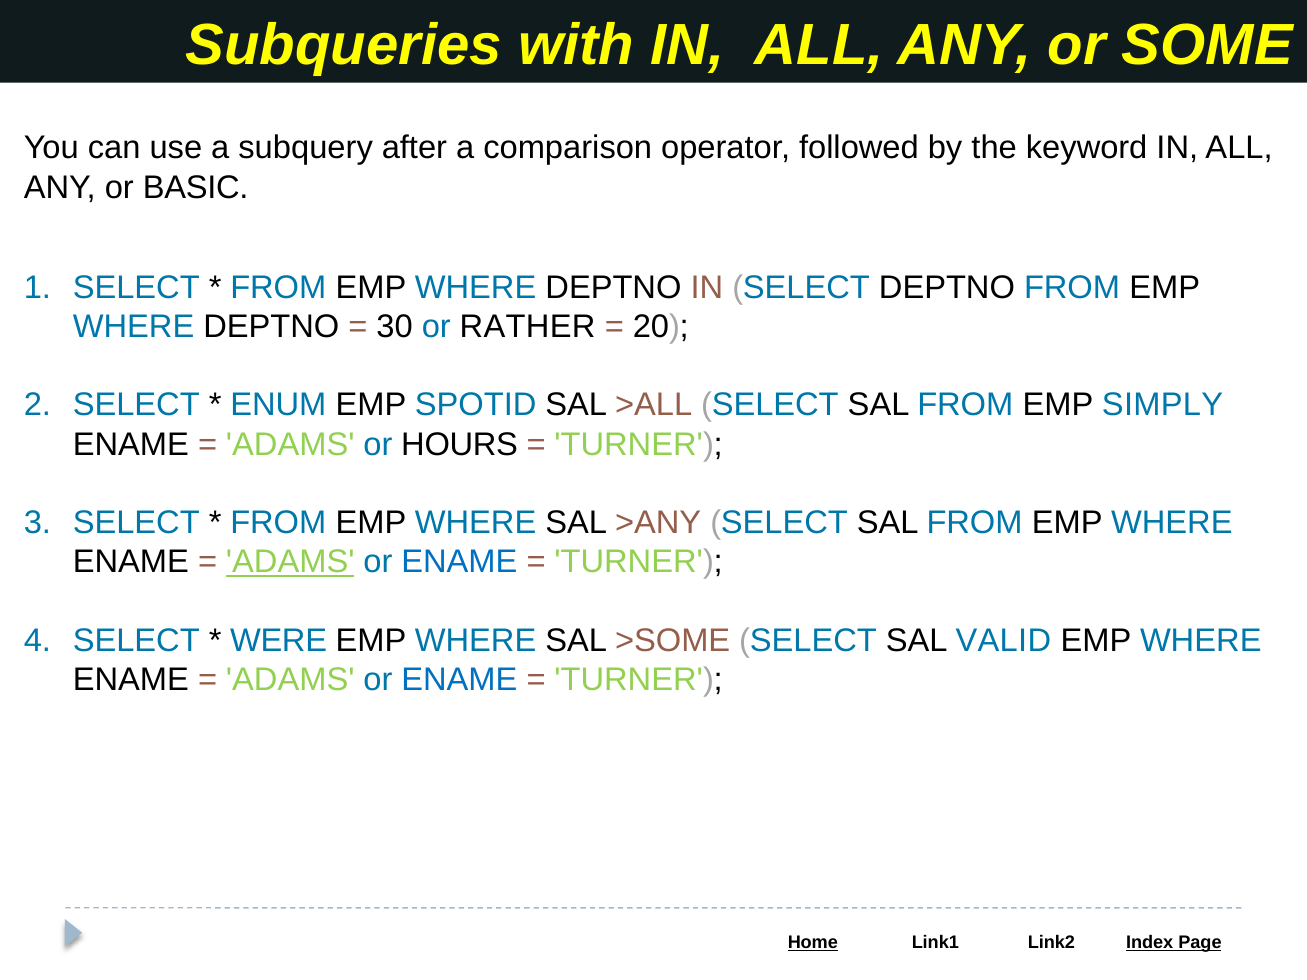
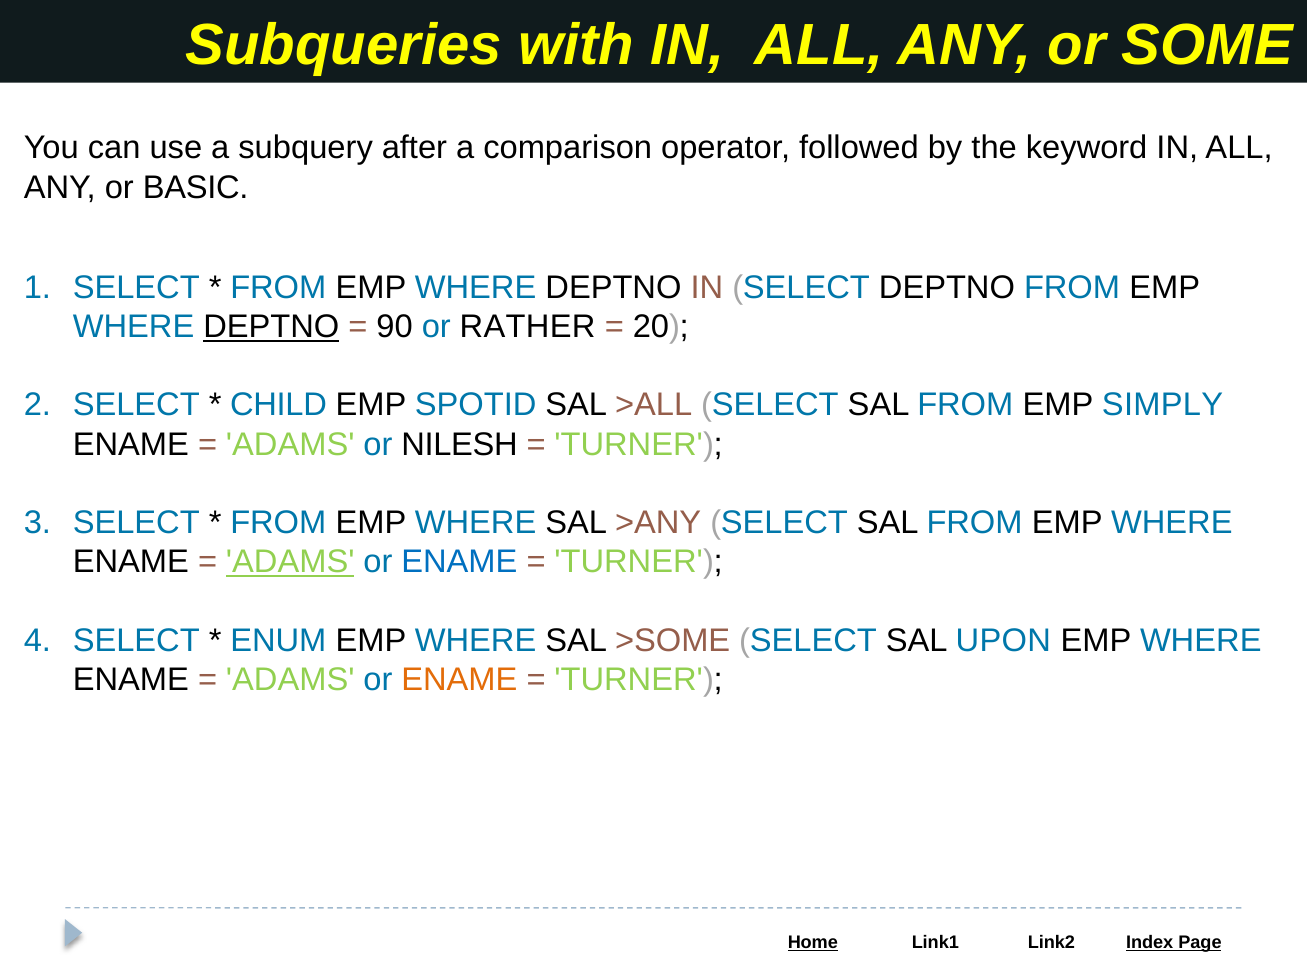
DEPTNO at (271, 327) underline: none -> present
30: 30 -> 90
ENUM: ENUM -> CHILD
HOURS: HOURS -> NILESH
WERE: WERE -> ENUM
VALID: VALID -> UPON
ENAME at (459, 680) colour: blue -> orange
